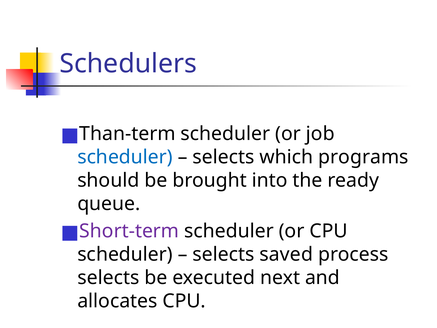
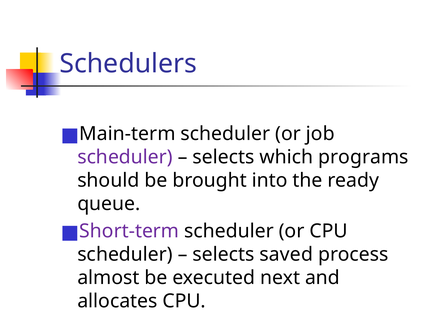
Than-term: Than-term -> Main-term
scheduler at (125, 157) colour: blue -> purple
selects at (108, 277): selects -> almost
